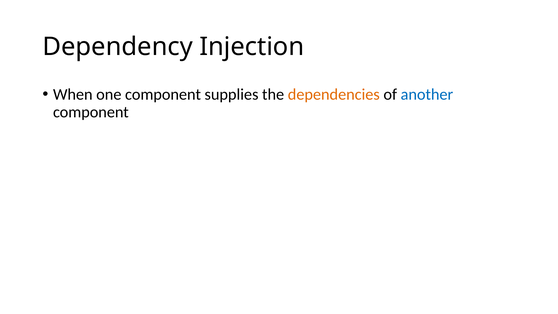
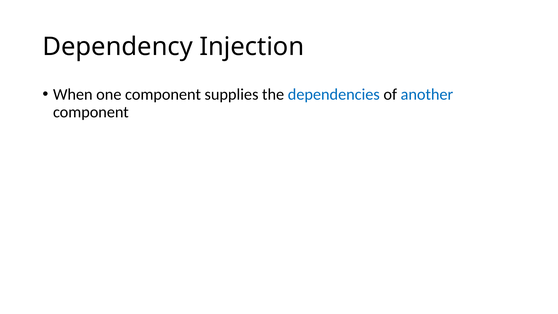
dependencies colour: orange -> blue
